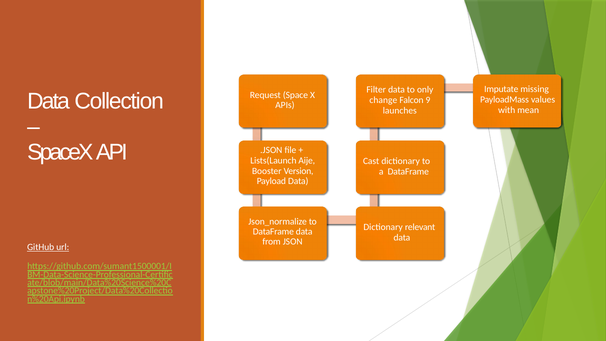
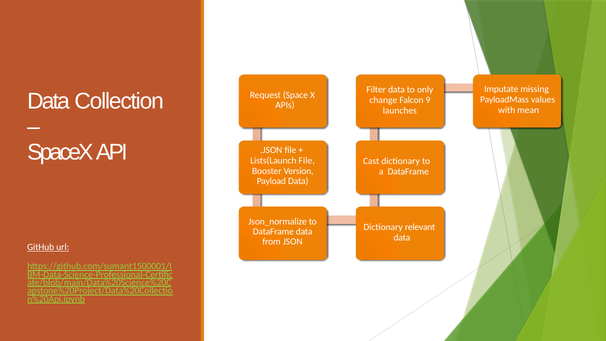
Lists(Launch Aije: Aije -> File
